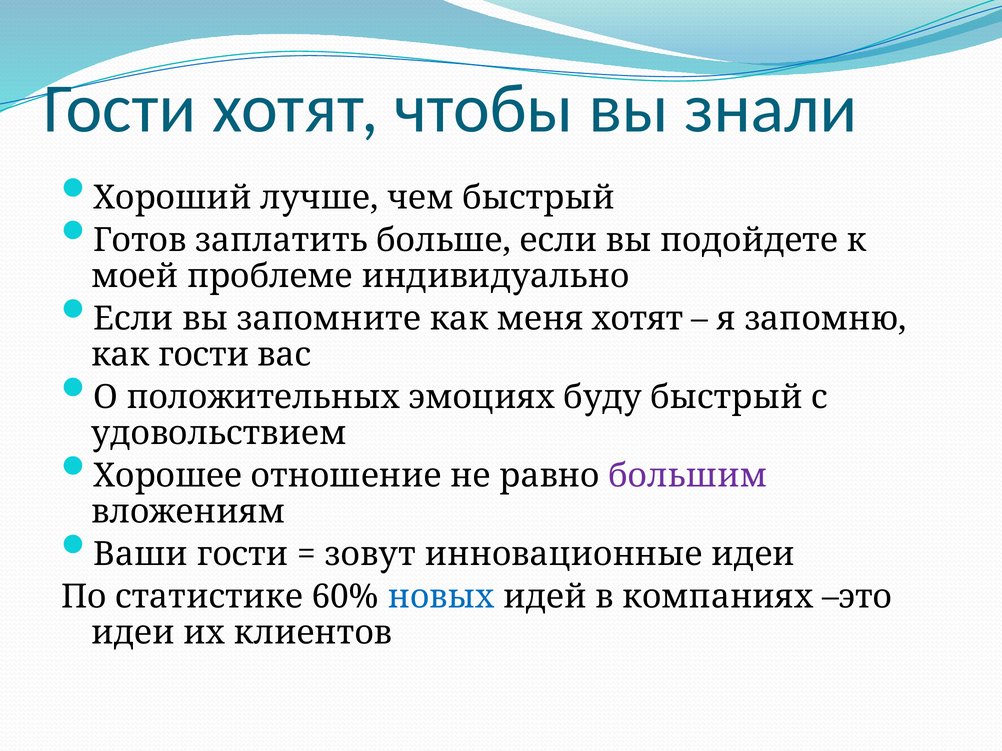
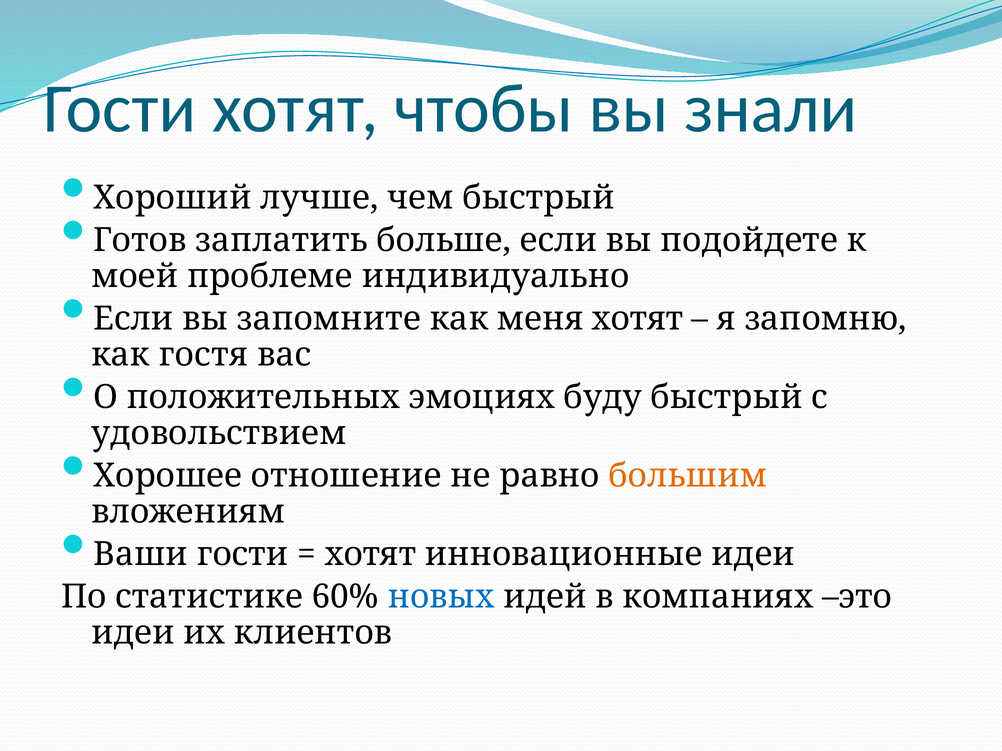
как гости: гости -> гостя
большим colour: purple -> orange
зовут at (370, 555): зовут -> хотят
